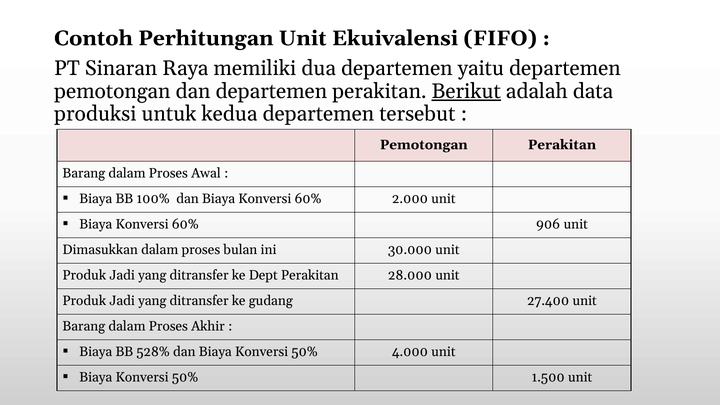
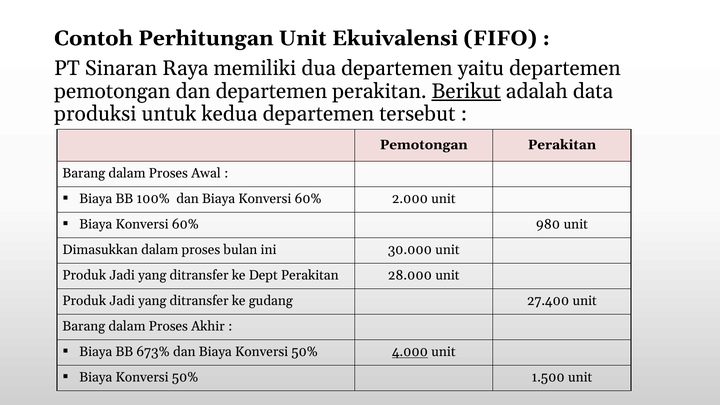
906: 906 -> 980
528%: 528% -> 673%
4.000 underline: none -> present
